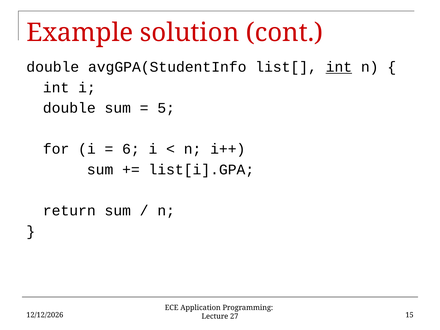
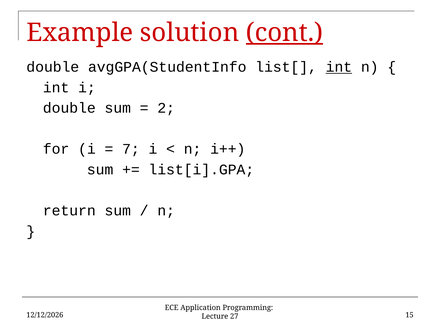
cont underline: none -> present
5: 5 -> 2
6: 6 -> 7
